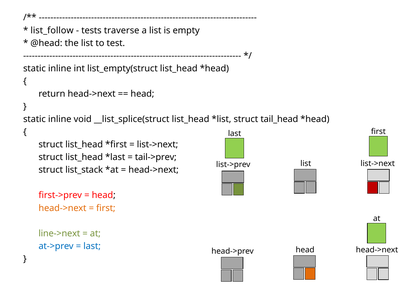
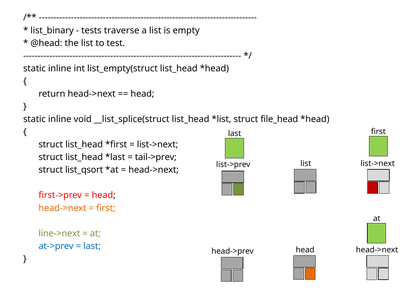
list_follow: list_follow -> list_binary
tail_head: tail_head -> file_head
list_stack: list_stack -> list_qsort
